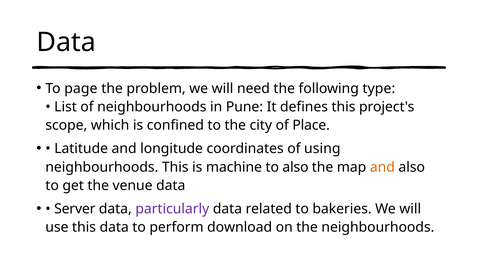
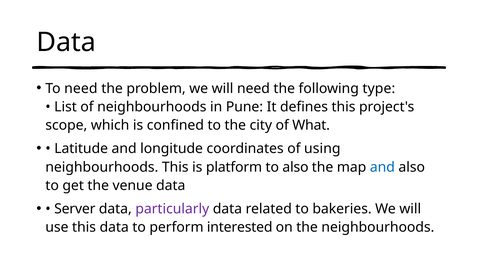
To page: page -> need
Place: Place -> What
machine: machine -> platform
and at (382, 167) colour: orange -> blue
download: download -> interested
